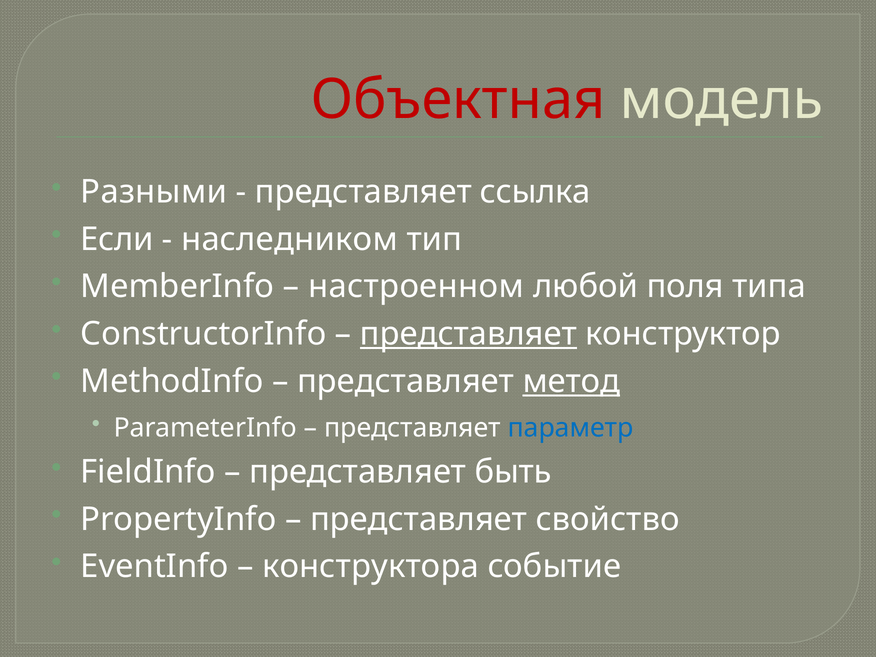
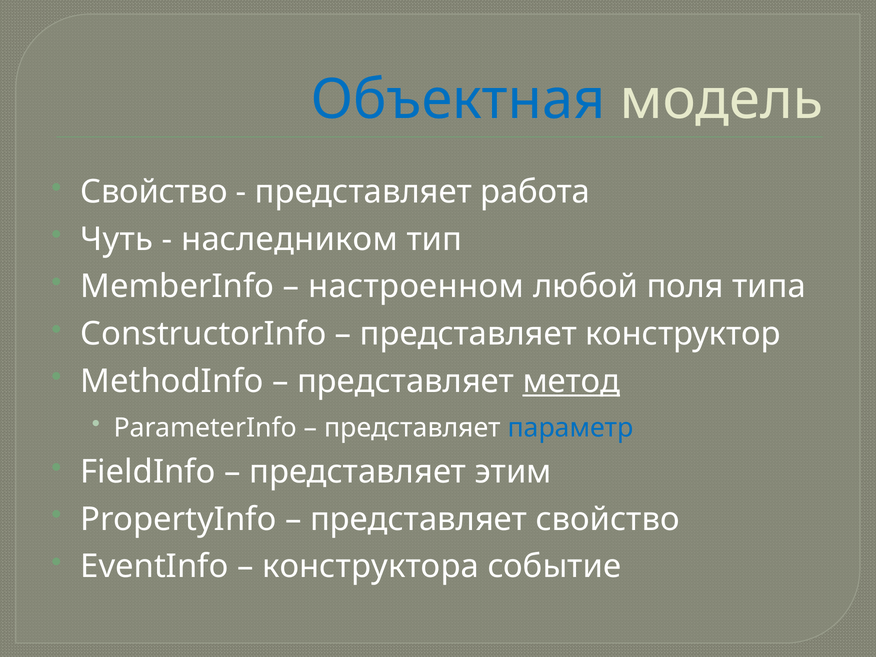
Объектная colour: red -> blue
Разными at (154, 192): Разными -> Свойство
ссылка: ссылка -> работа
Если: Если -> Чуть
представляет at (468, 334) underline: present -> none
быть: быть -> этим
